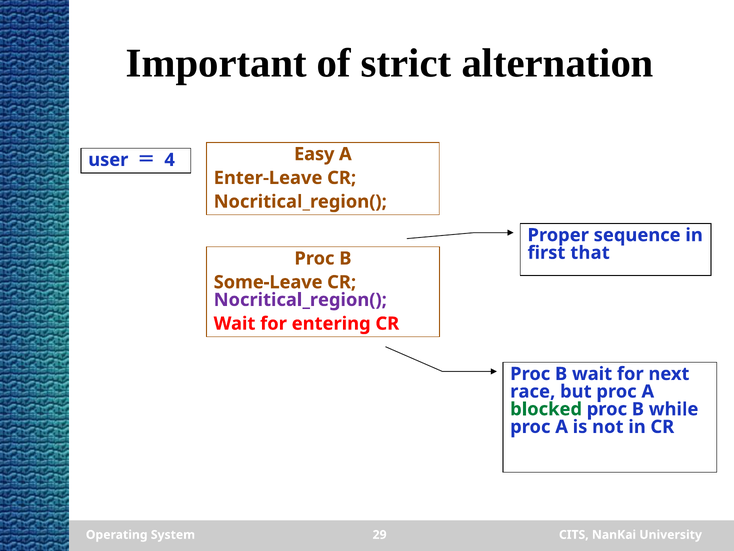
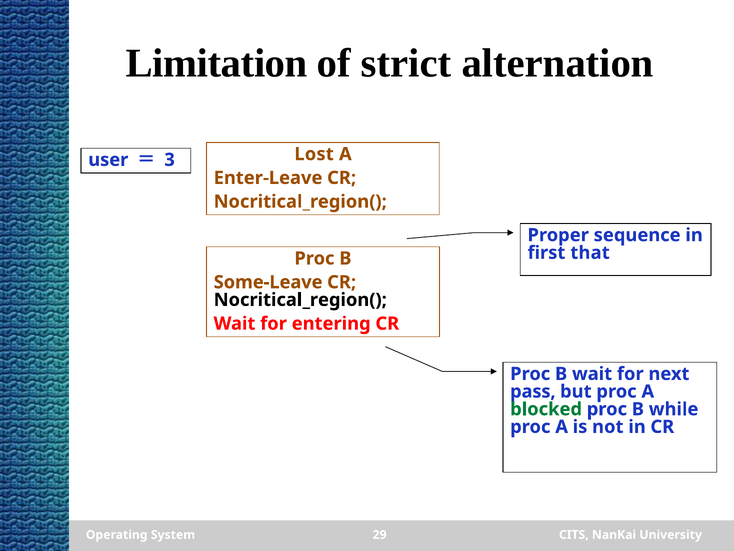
Important: Important -> Limitation
Easy: Easy -> Lost
4: 4 -> 3
Nocritical_region( at (300, 300) colour: purple -> black
race: race -> pass
